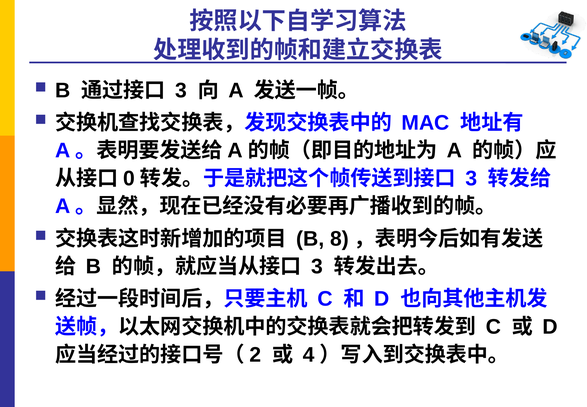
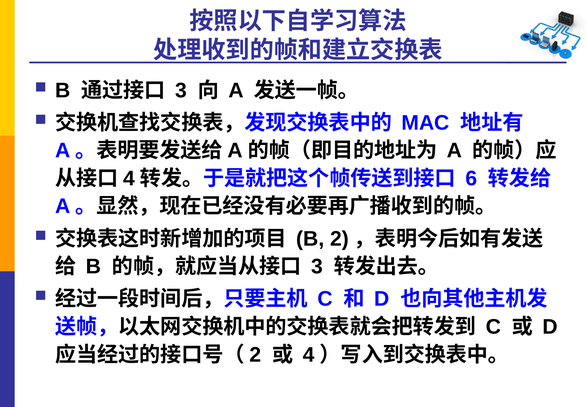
0 at (129, 178): 0 -> 4
3 at (471, 178): 3 -> 6
B 8: 8 -> 2
